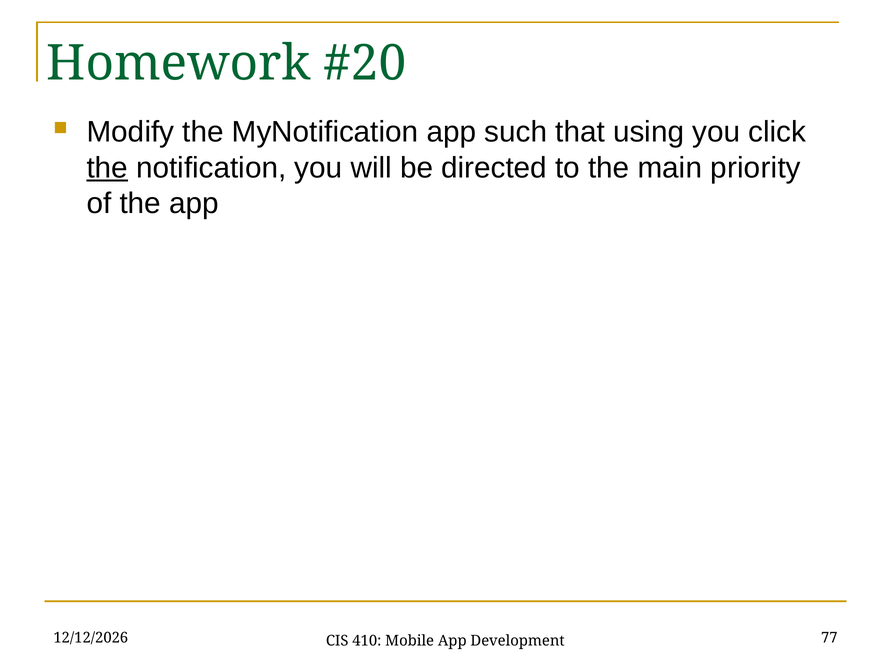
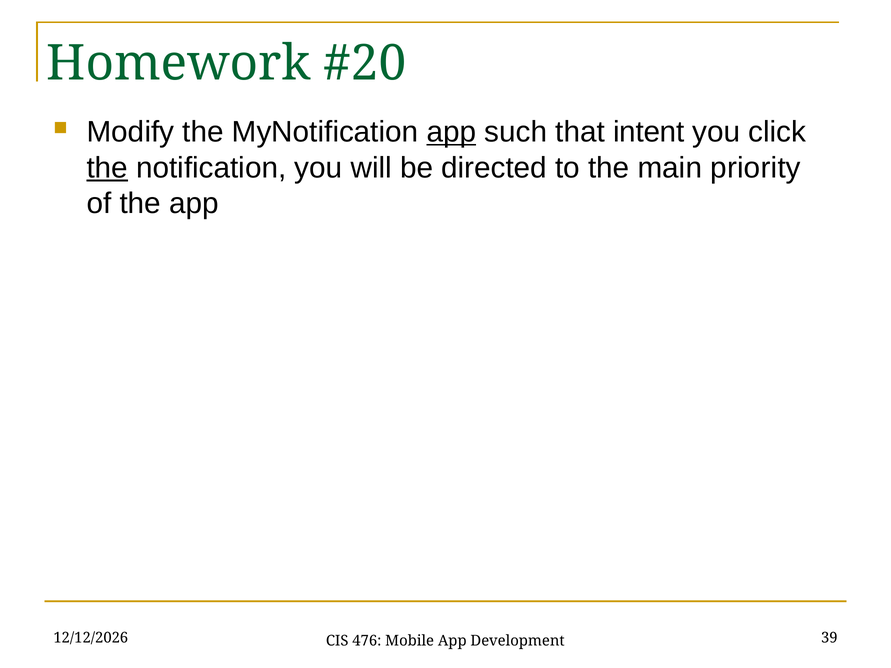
app at (451, 132) underline: none -> present
using: using -> intent
410: 410 -> 476
77: 77 -> 39
